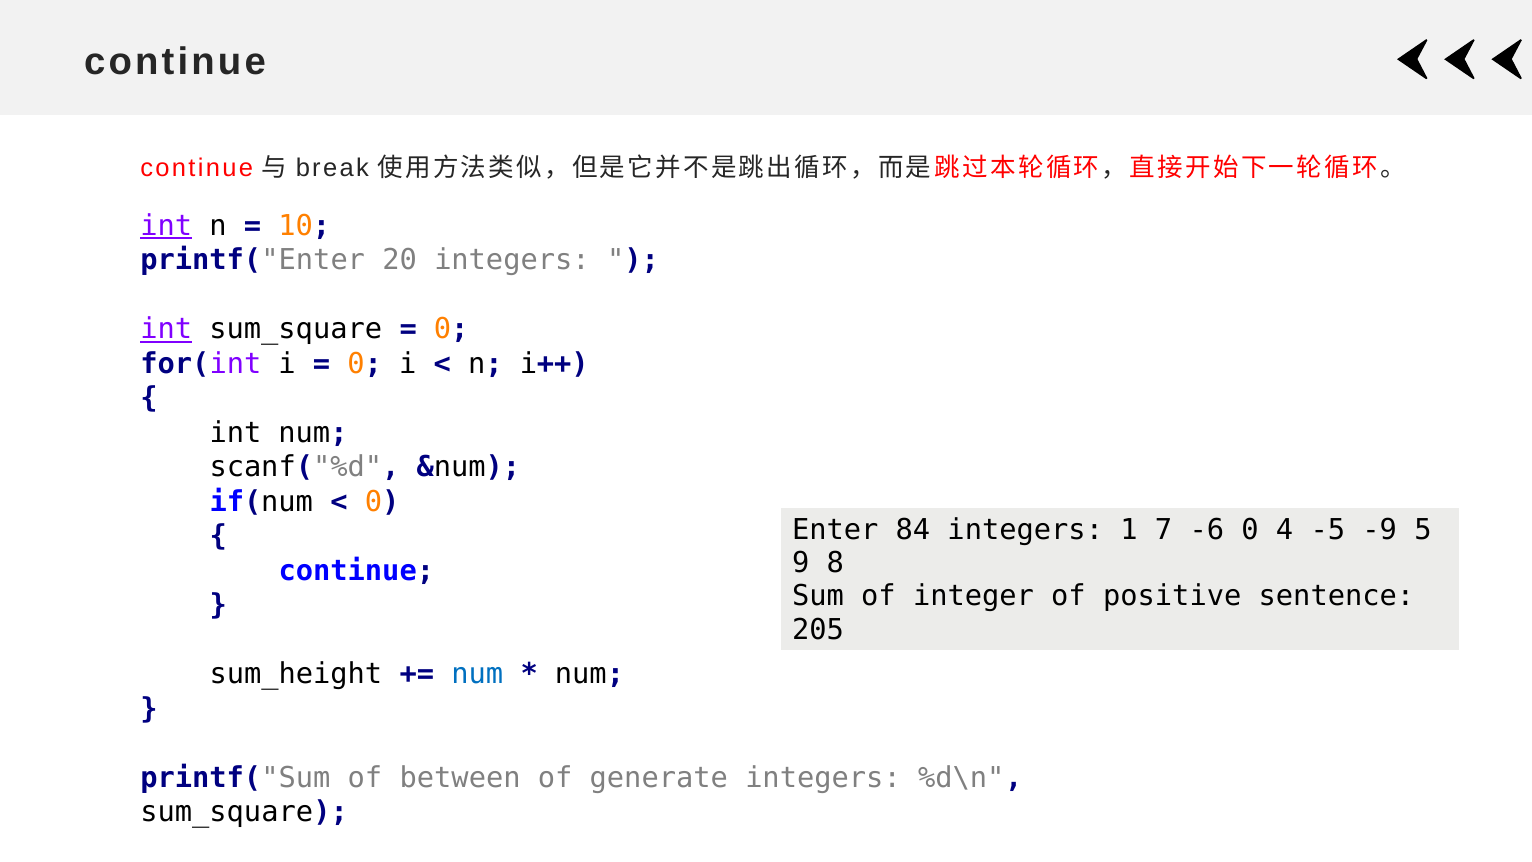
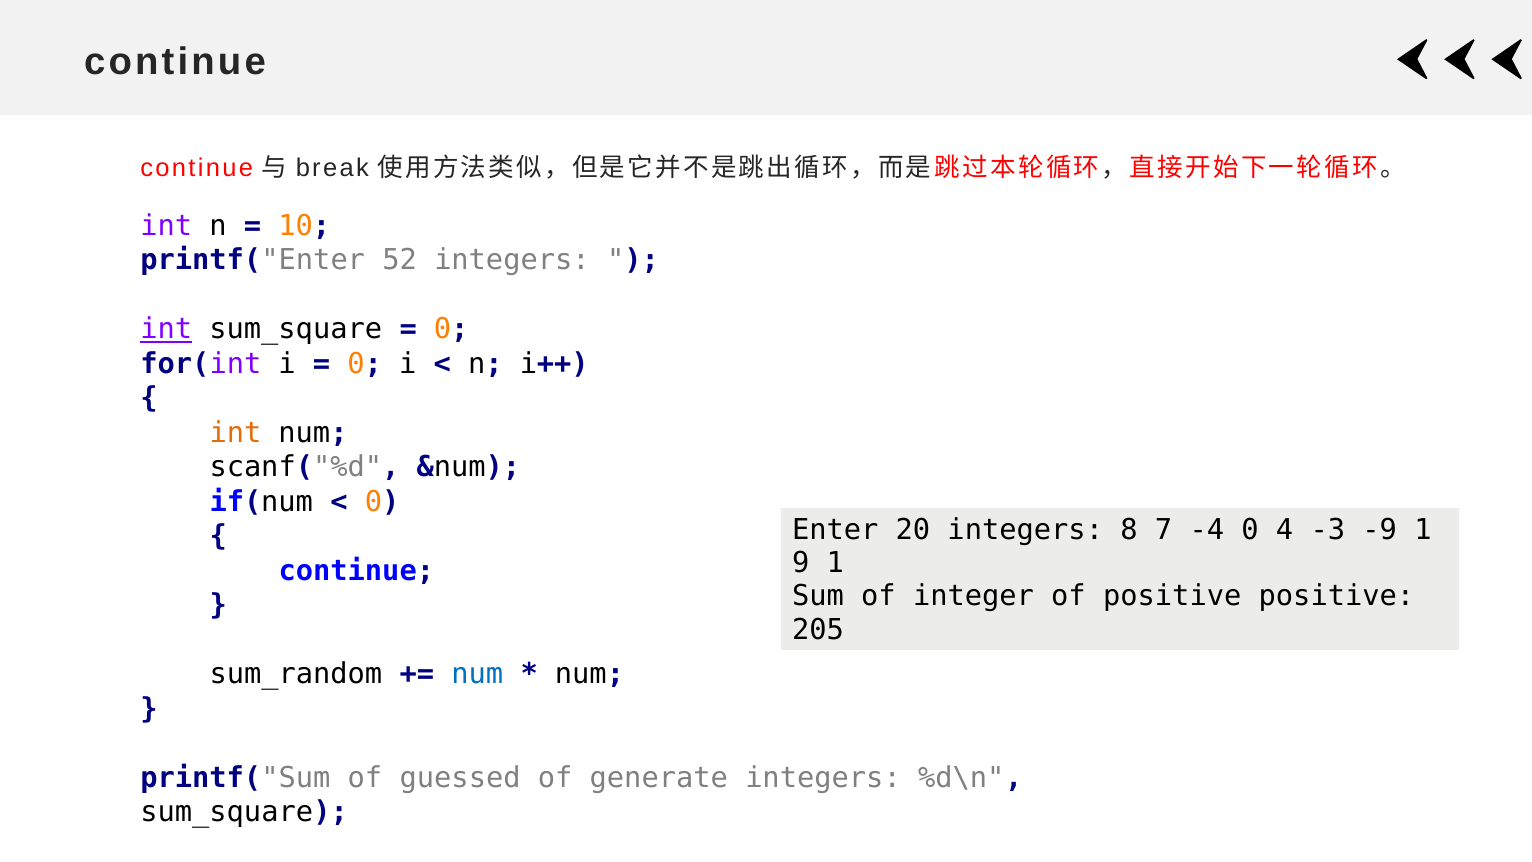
int at (166, 226) underline: present -> none
20: 20 -> 52
int at (235, 433) colour: black -> orange
84: 84 -> 20
1: 1 -> 8
-6: -6 -> -4
-5: -5 -> -3
-9 5: 5 -> 1
9 8: 8 -> 1
positive sentence: sentence -> positive
sum_height: sum_height -> sum_random
between: between -> guessed
